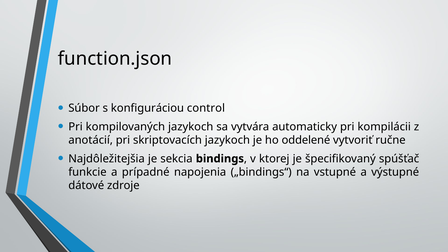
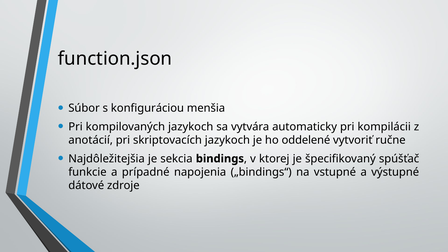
control: control -> menšia
